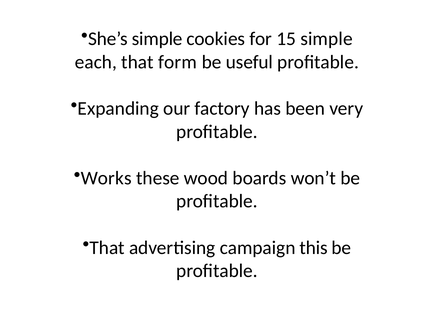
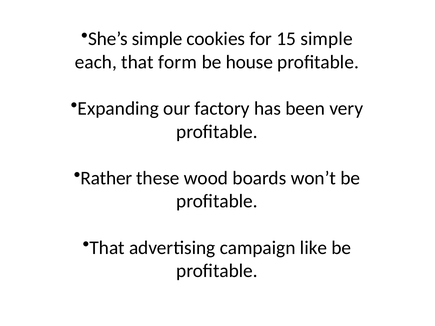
useful: useful -> house
Works: Works -> Rather
this: this -> like
